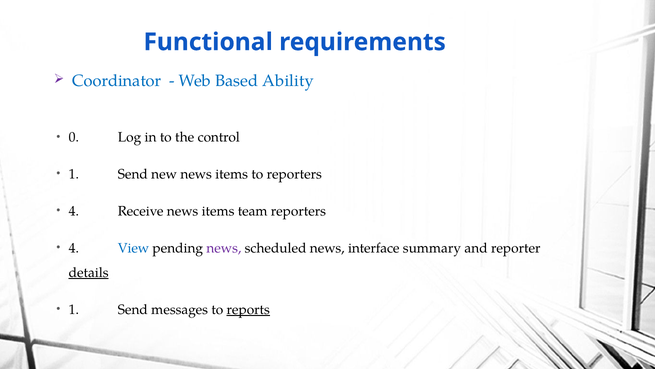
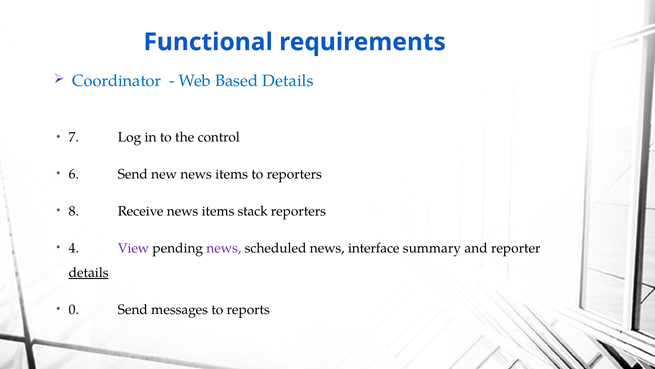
Based Ability: Ability -> Details
0: 0 -> 7
1 at (74, 174): 1 -> 6
4 at (74, 211): 4 -> 8
team: team -> stack
View colour: blue -> purple
1 at (74, 309): 1 -> 0
reports underline: present -> none
